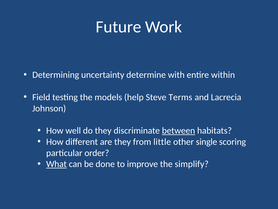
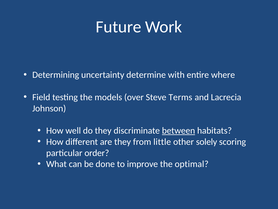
within: within -> where
help: help -> over
single: single -> solely
What underline: present -> none
simplify: simplify -> optimal
